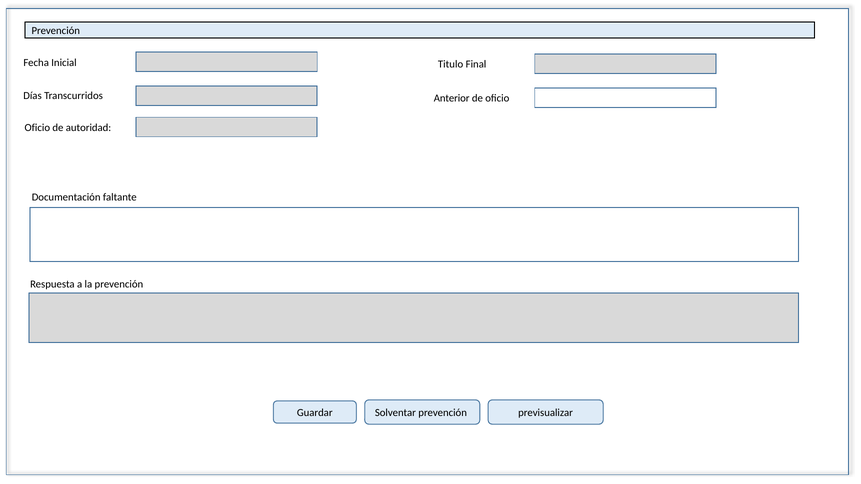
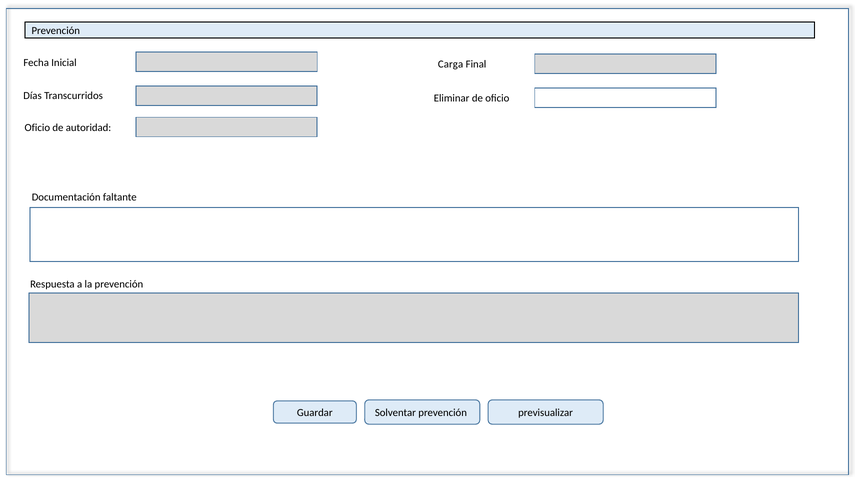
Titulo: Titulo -> Carga
Anterior: Anterior -> Eliminar
